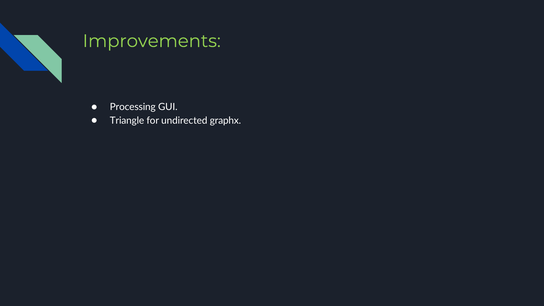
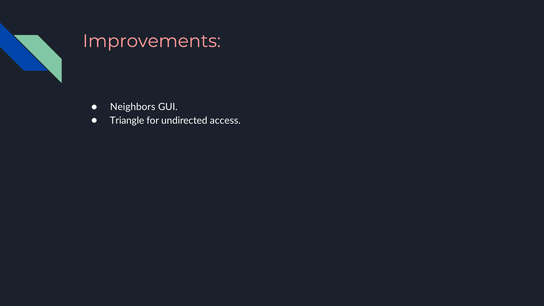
Improvements colour: light green -> pink
Processing: Processing -> Neighbors
graphx: graphx -> access
